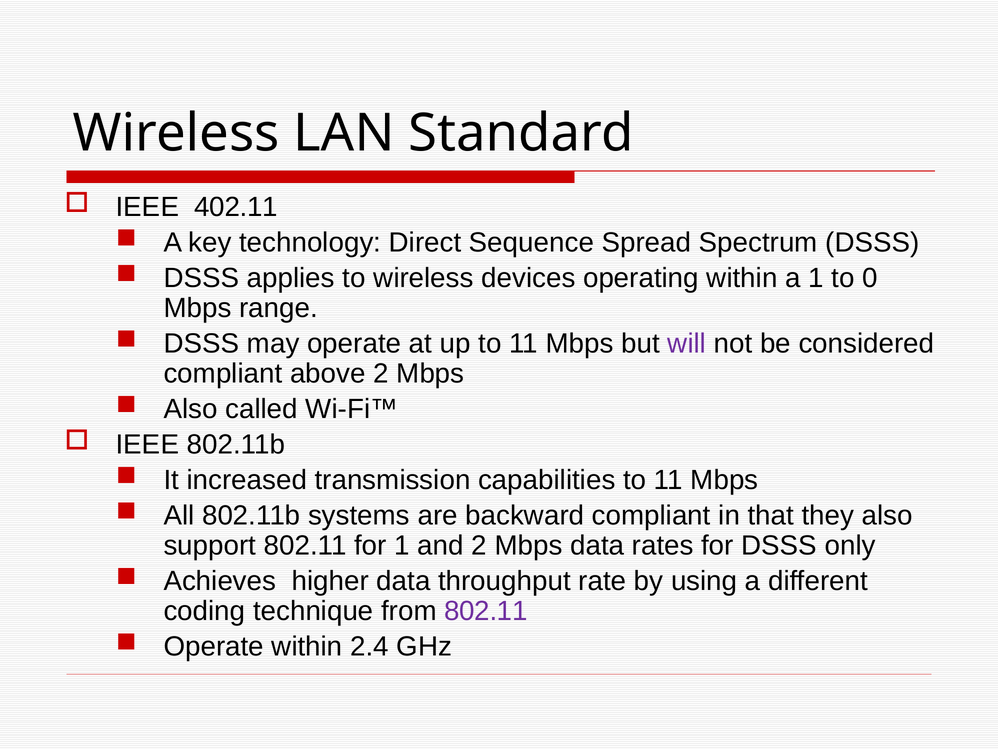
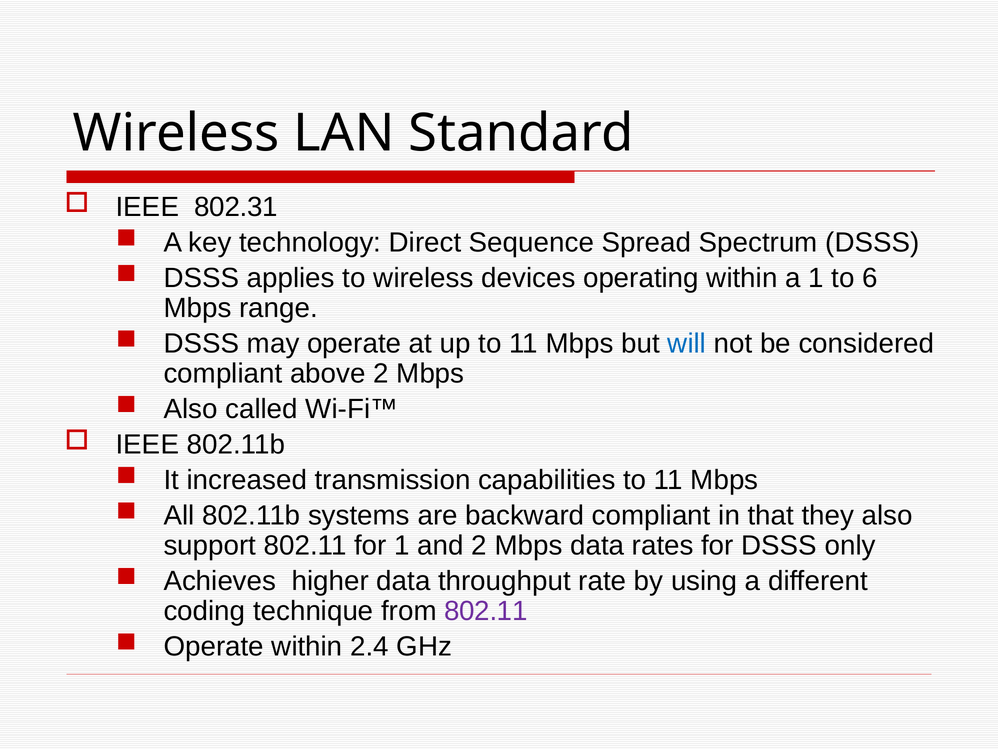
402.11: 402.11 -> 802.31
0: 0 -> 6
will colour: purple -> blue
